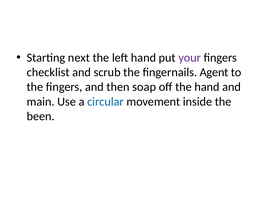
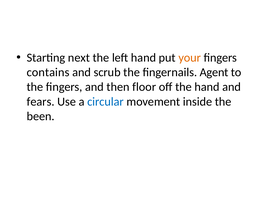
your colour: purple -> orange
checklist: checklist -> contains
soap: soap -> floor
main: main -> fears
